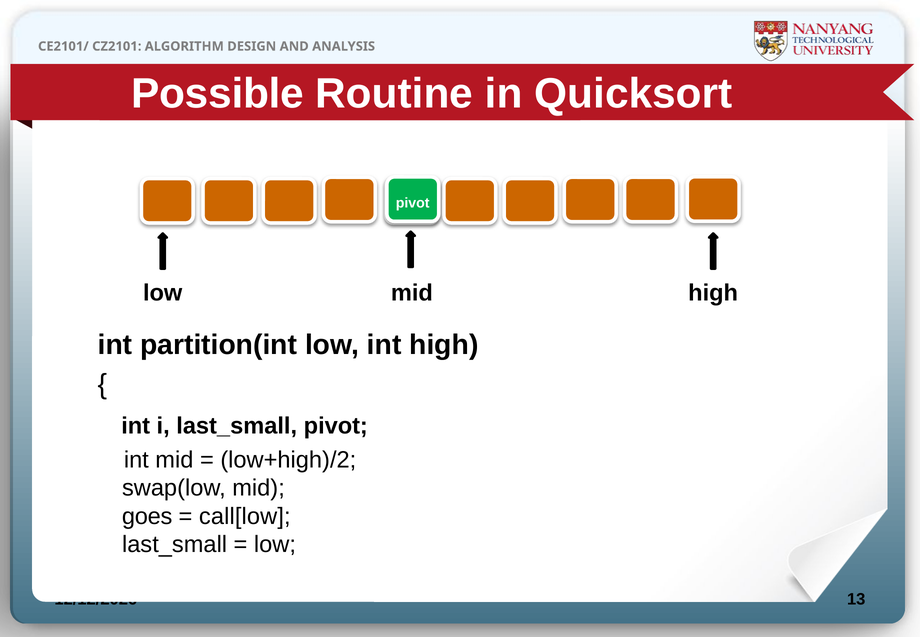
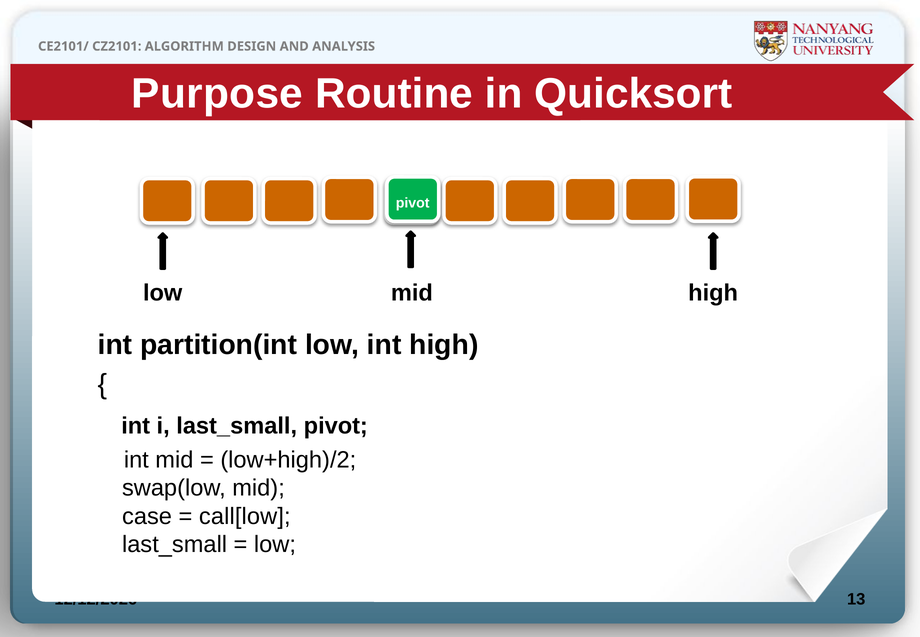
Possible: Possible -> Purpose
goes: goes -> case
